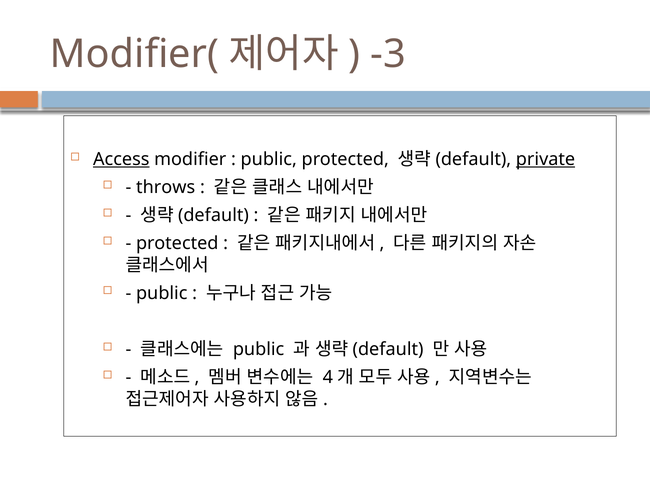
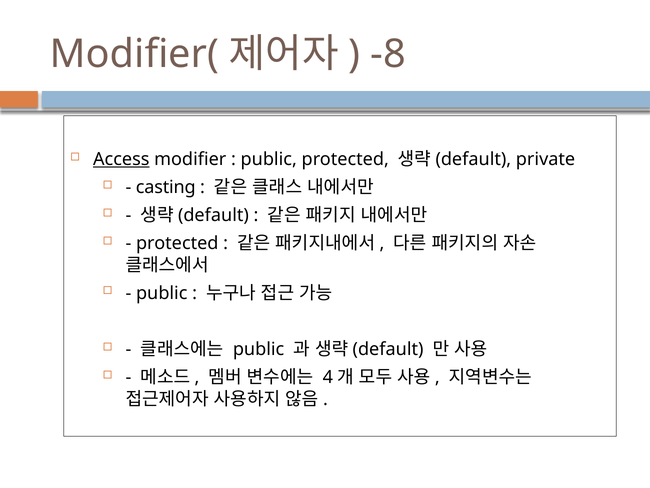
-3: -3 -> -8
private underline: present -> none
throws: throws -> casting
